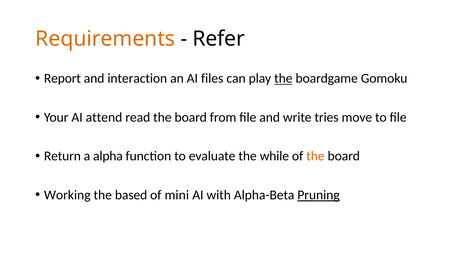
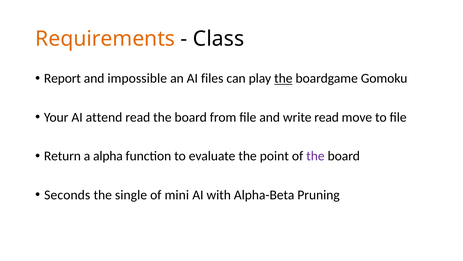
Refer: Refer -> Class
interaction: interaction -> impossible
write tries: tries -> read
while: while -> point
the at (315, 156) colour: orange -> purple
Working: Working -> Seconds
based: based -> single
Pruning underline: present -> none
